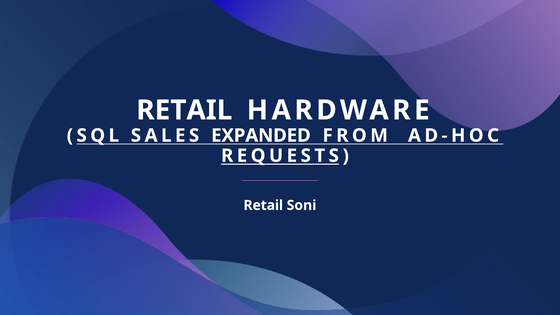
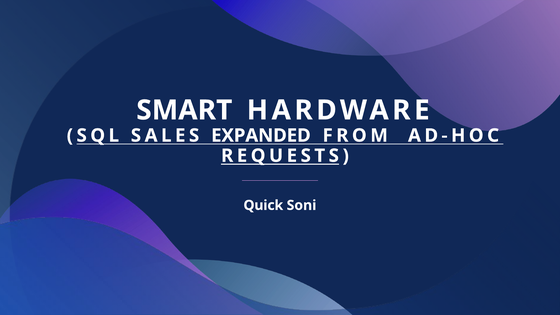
RETAIL at (184, 110): RETAIL -> SMART
Retail at (263, 205): Retail -> Quick
